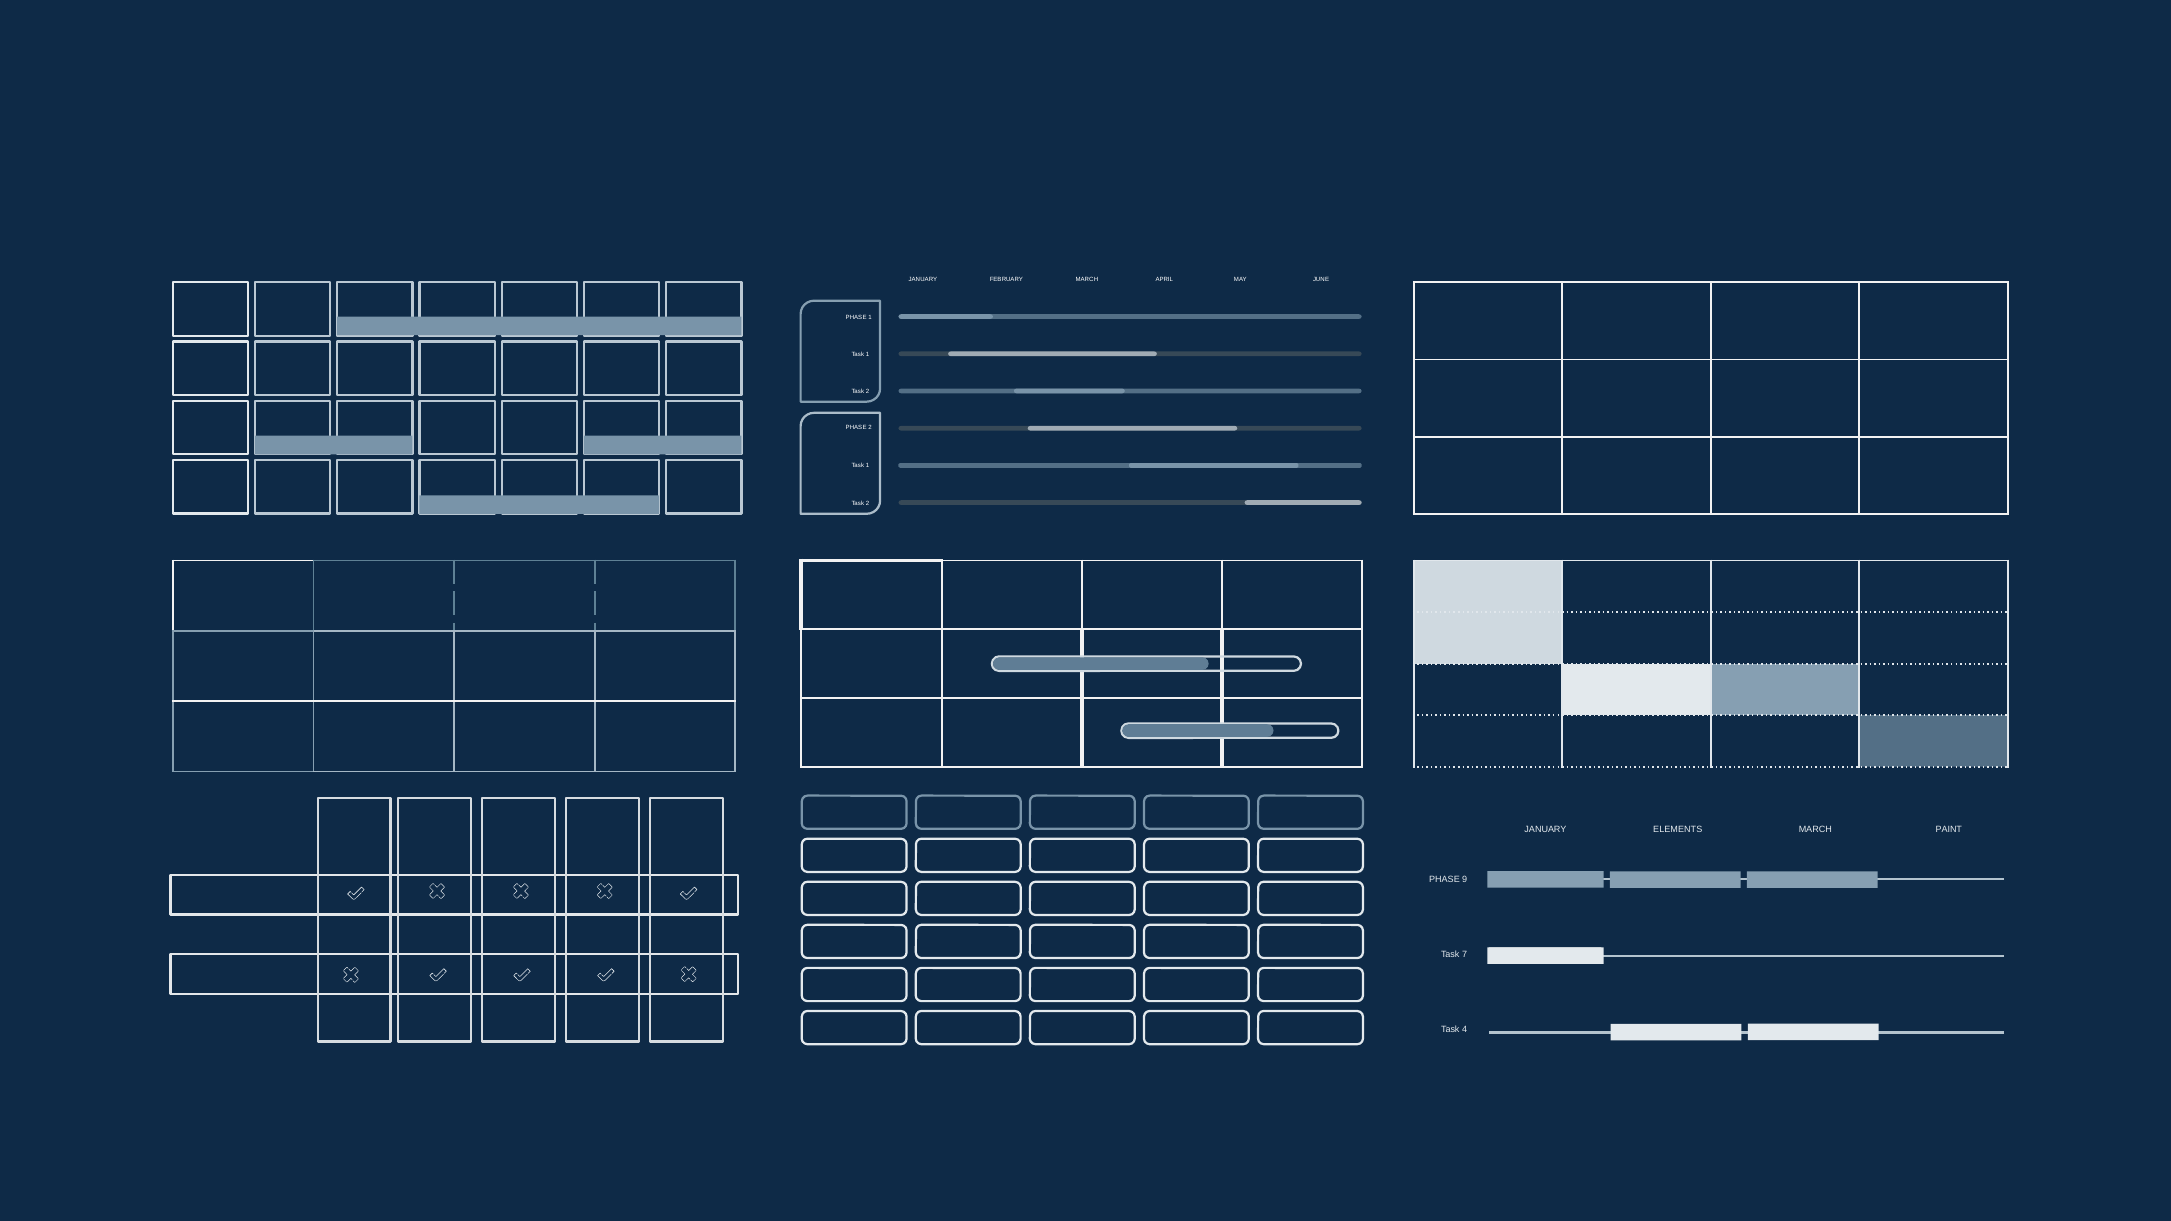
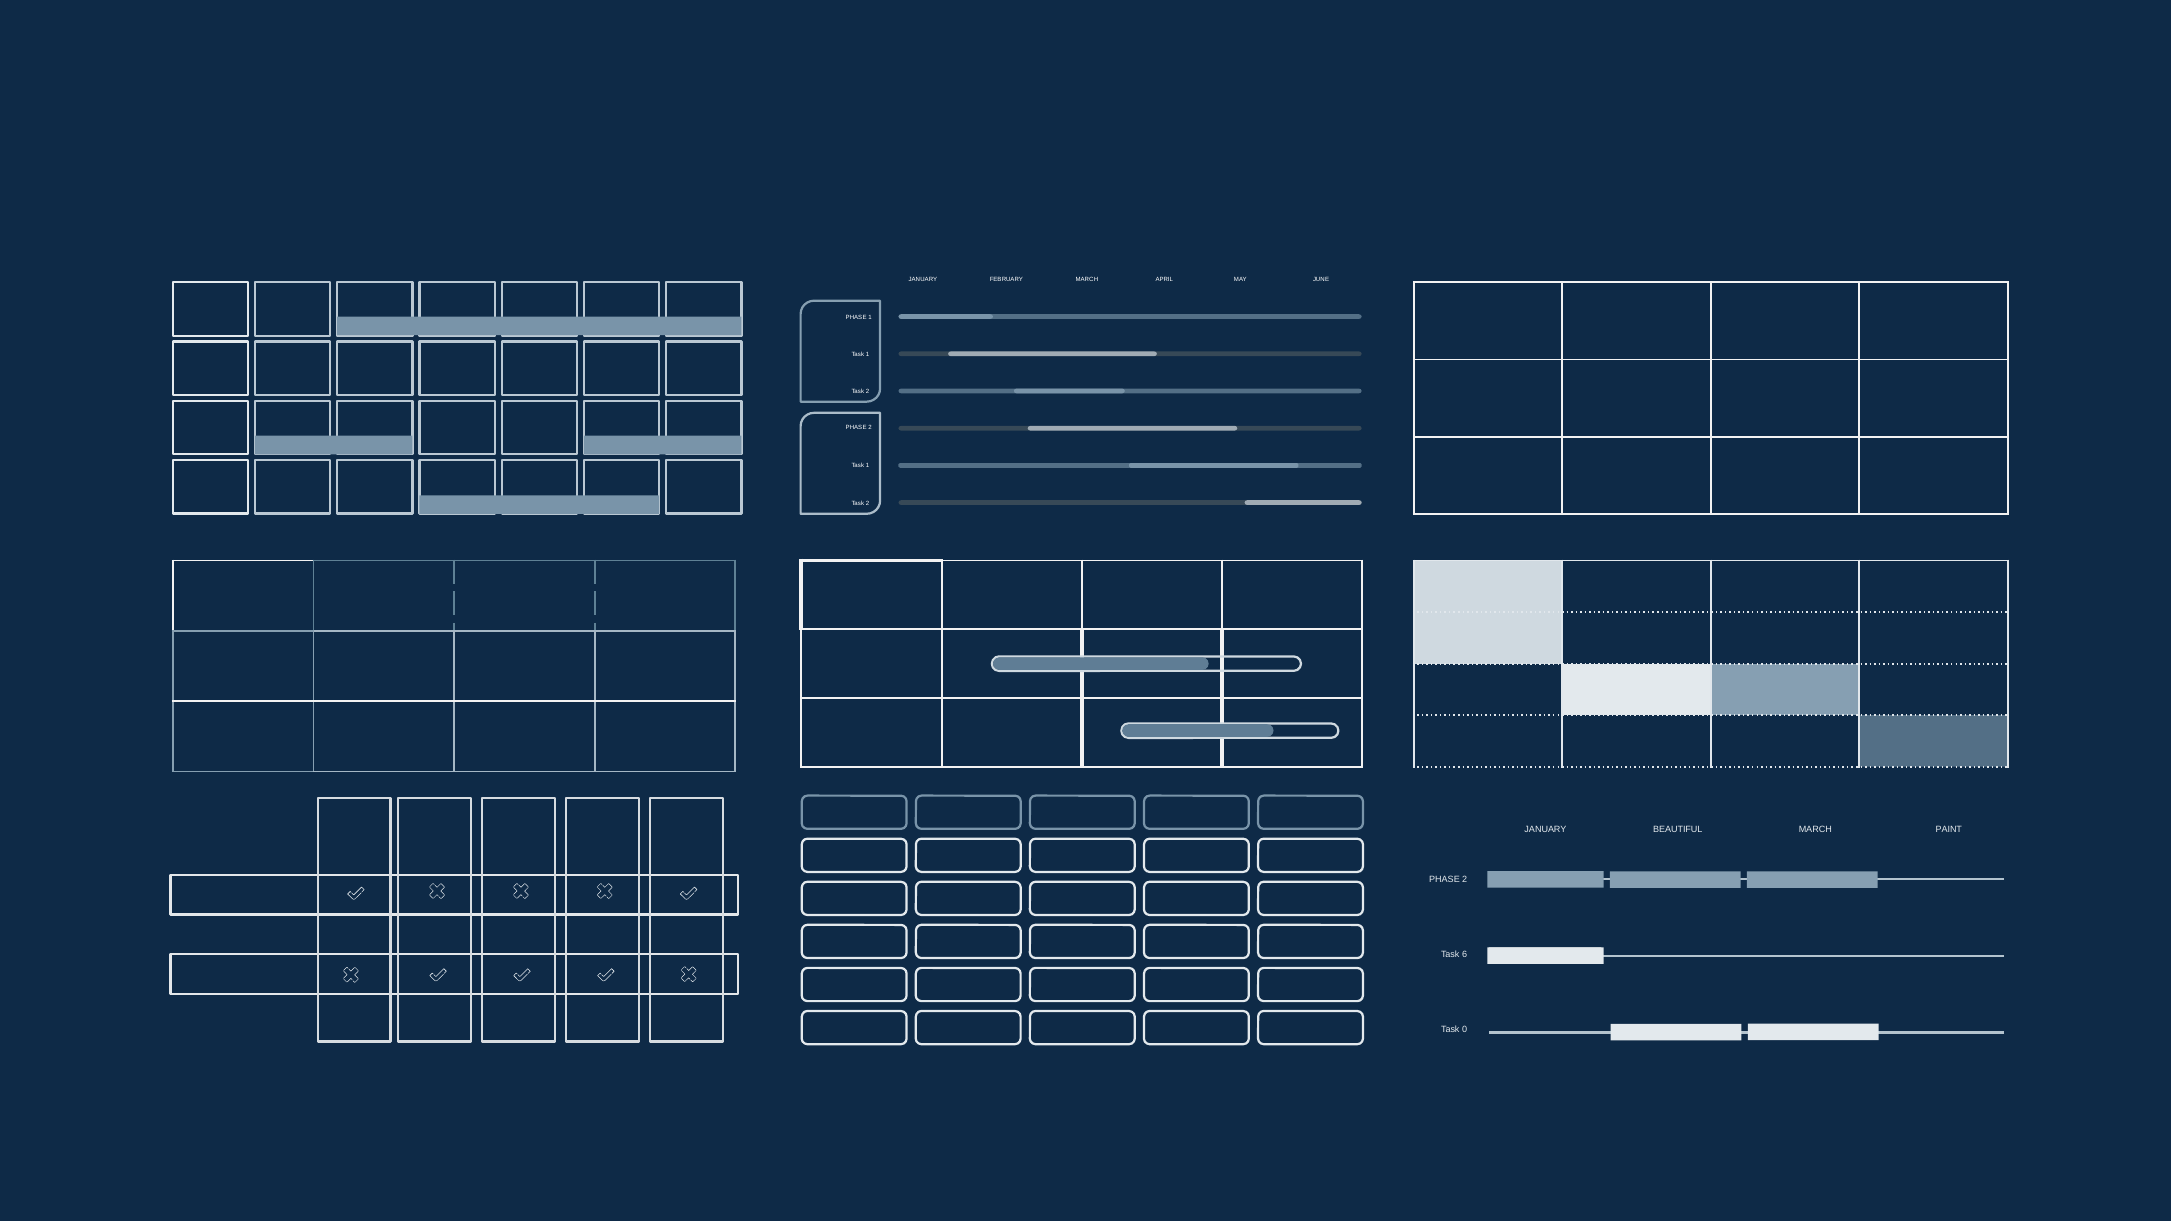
ELEMENTS: ELEMENTS -> BEAUTIFUL
9 at (1465, 880): 9 -> 2
7: 7 -> 6
4: 4 -> 0
